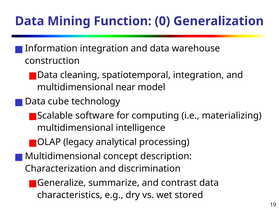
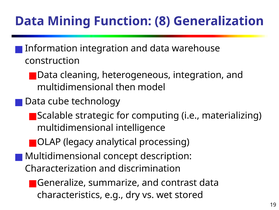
0: 0 -> 8
spatiotemporal: spatiotemporal -> heterogeneous
near: near -> then
software: software -> strategic
